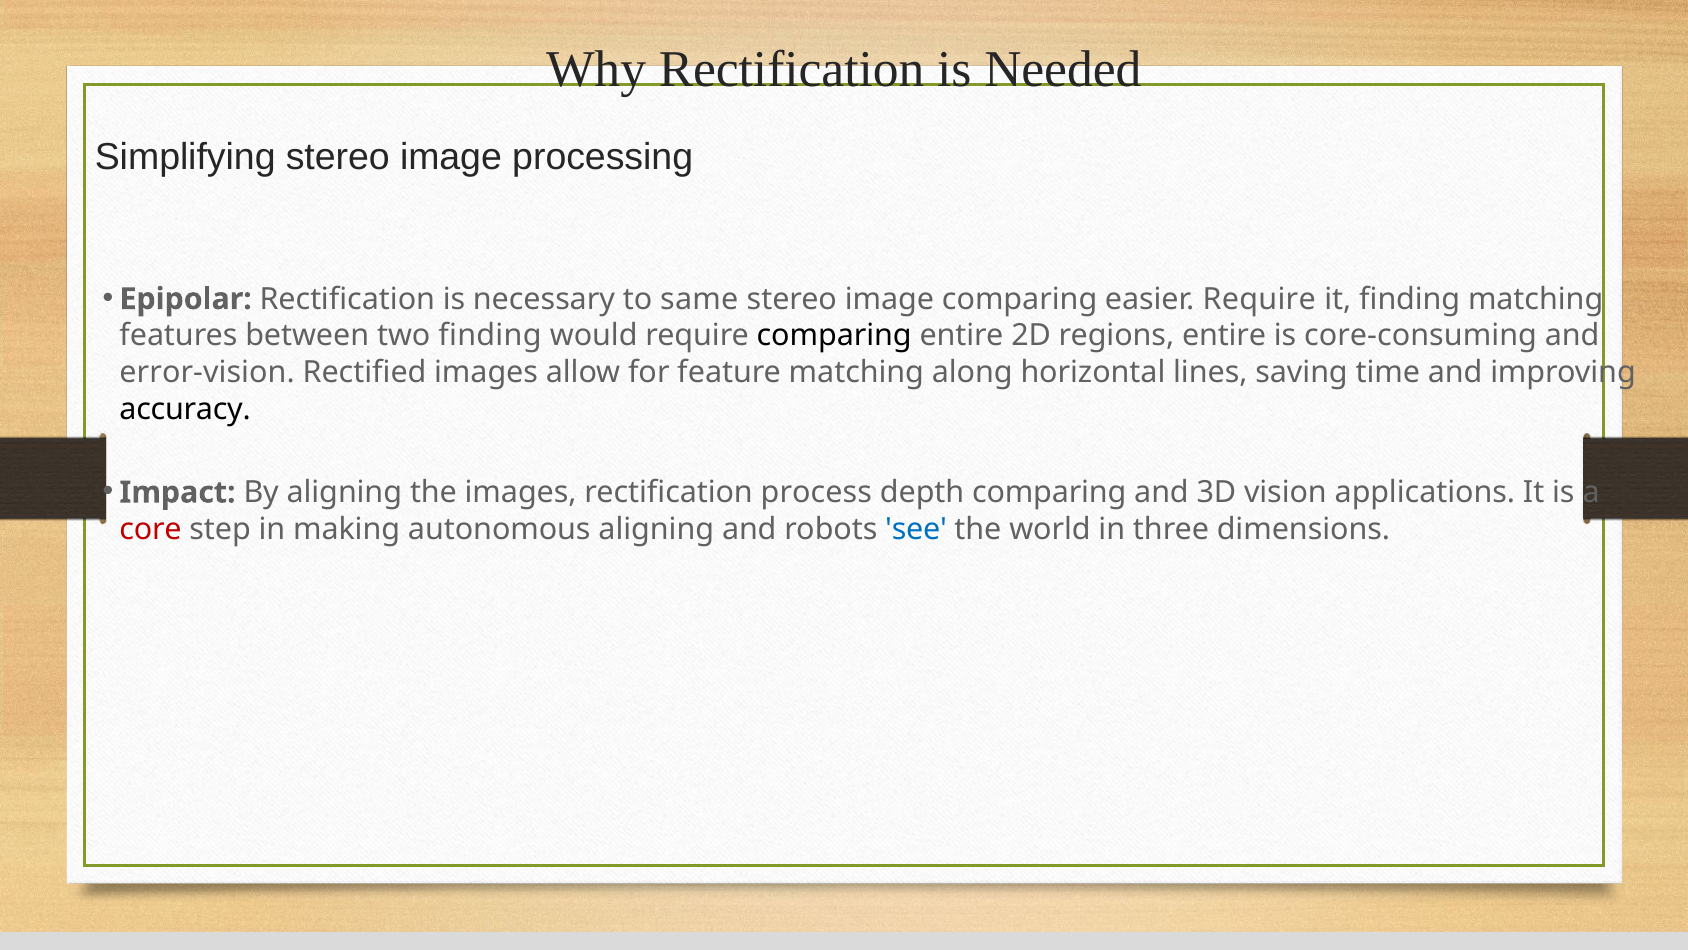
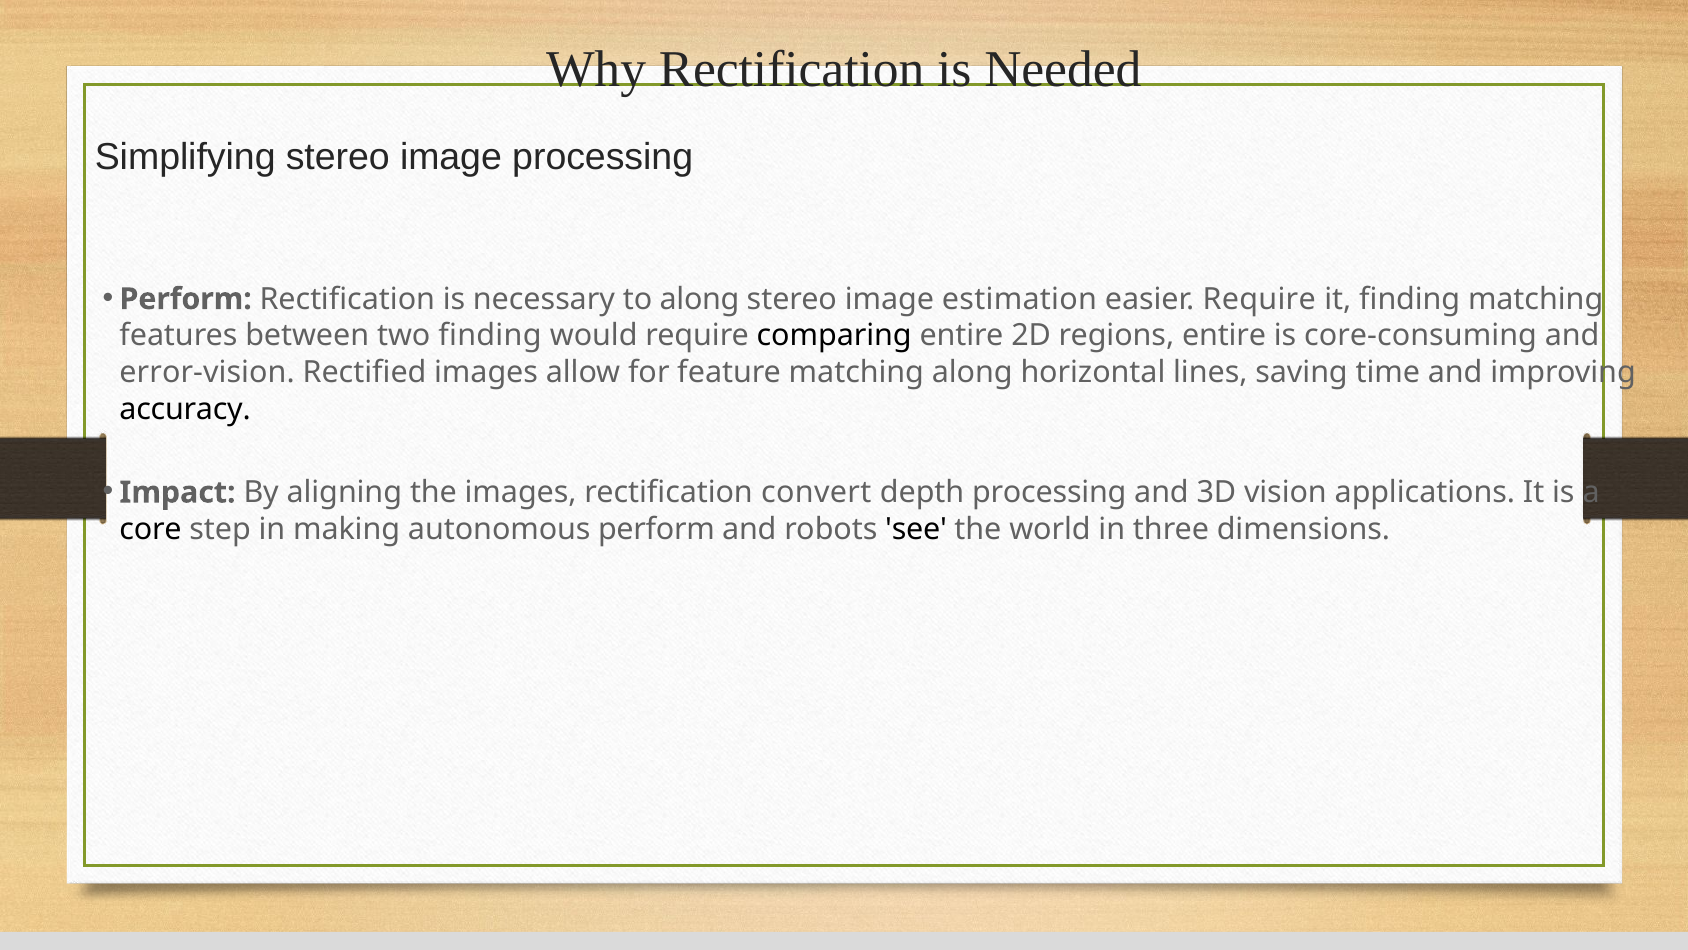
Epipolar at (186, 299): Epipolar -> Perform
to same: same -> along
image comparing: comparing -> estimation
process: process -> convert
depth comparing: comparing -> processing
core colour: red -> black
autonomous aligning: aligning -> perform
see colour: blue -> black
